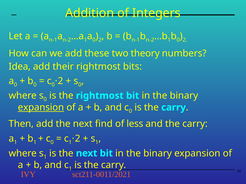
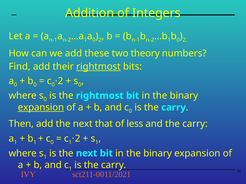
Idea: Idea -> Find
rightmost at (98, 67) underline: none -> present
find: find -> that
